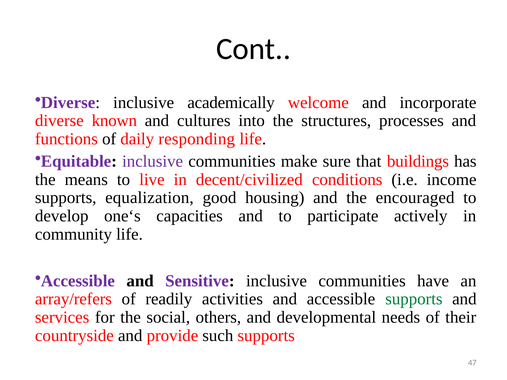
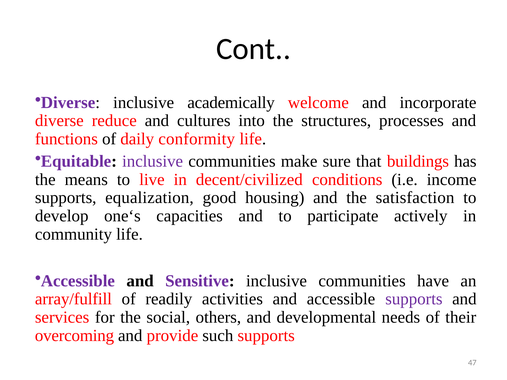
known: known -> reduce
responding: responding -> conformity
encouraged: encouraged -> satisfaction
array/refers: array/refers -> array/fulfill
supports at (414, 299) colour: green -> purple
countryside: countryside -> overcoming
